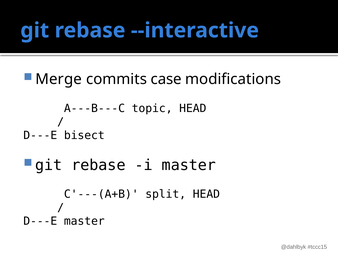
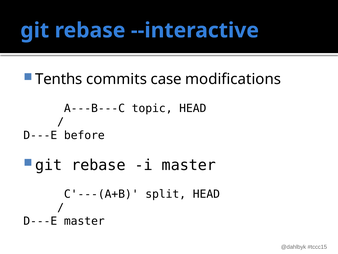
Merge: Merge -> Tenths
bisect: bisect -> before
